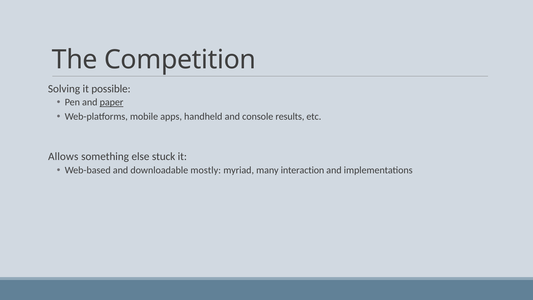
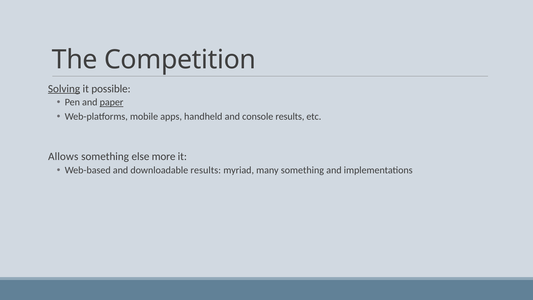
Solving underline: none -> present
stuck: stuck -> more
downloadable mostly: mostly -> results
many interaction: interaction -> something
